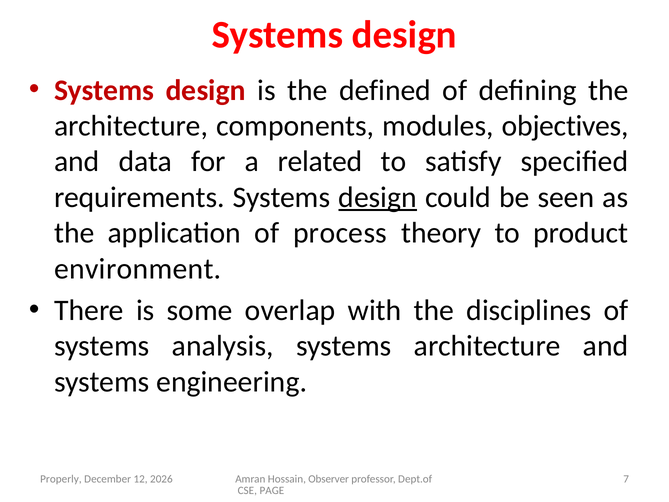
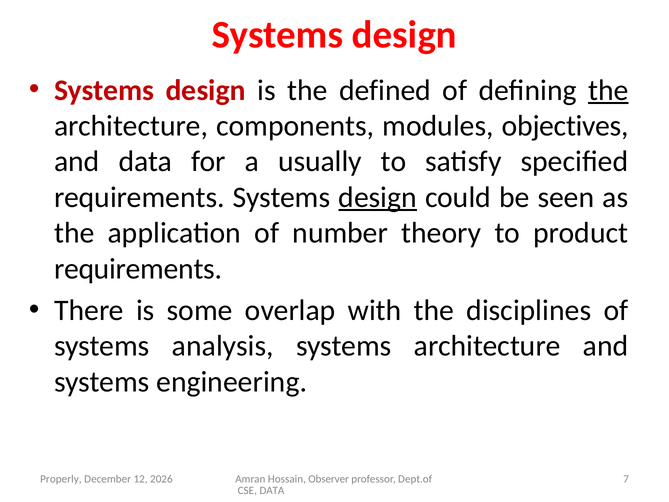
the at (608, 90) underline: none -> present
related: related -> usually
process: process -> number
environment at (138, 269): environment -> requirements
CSE PAGE: PAGE -> DATA
